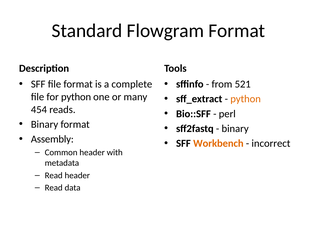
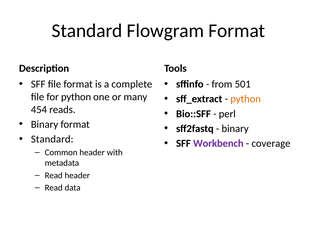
521: 521 -> 501
Assembly at (52, 139): Assembly -> Standard
Workbench colour: orange -> purple
incorrect: incorrect -> coverage
